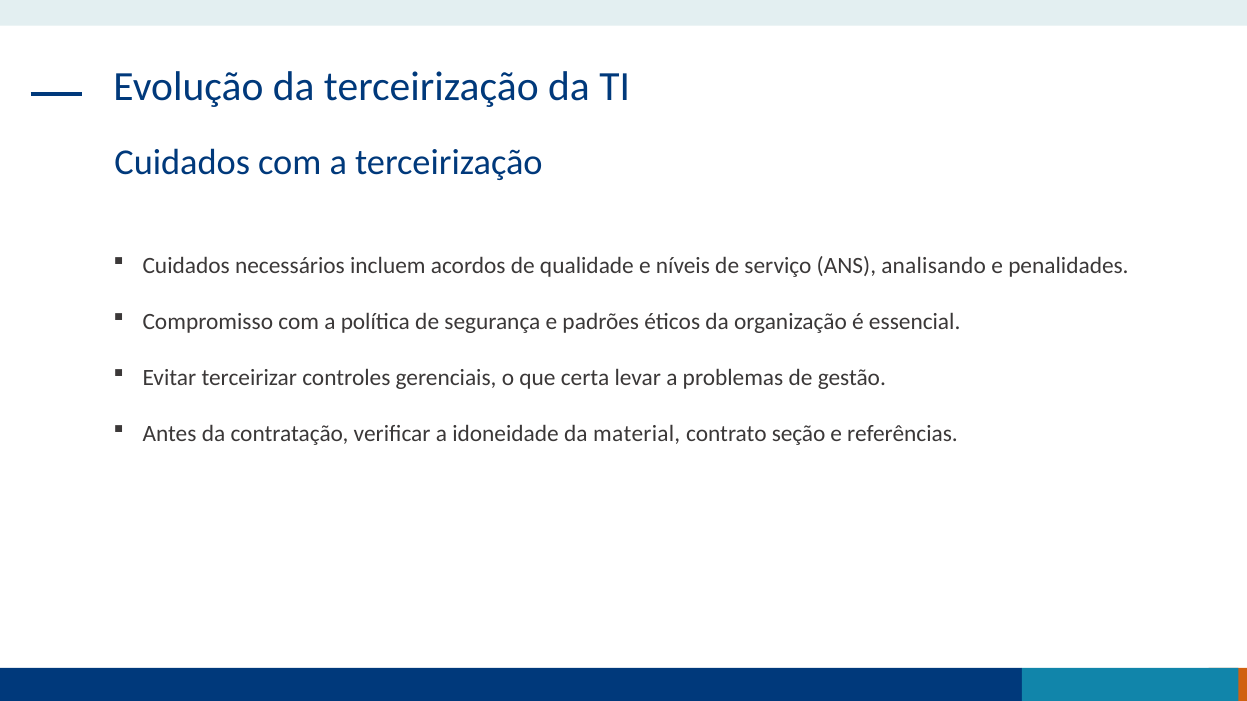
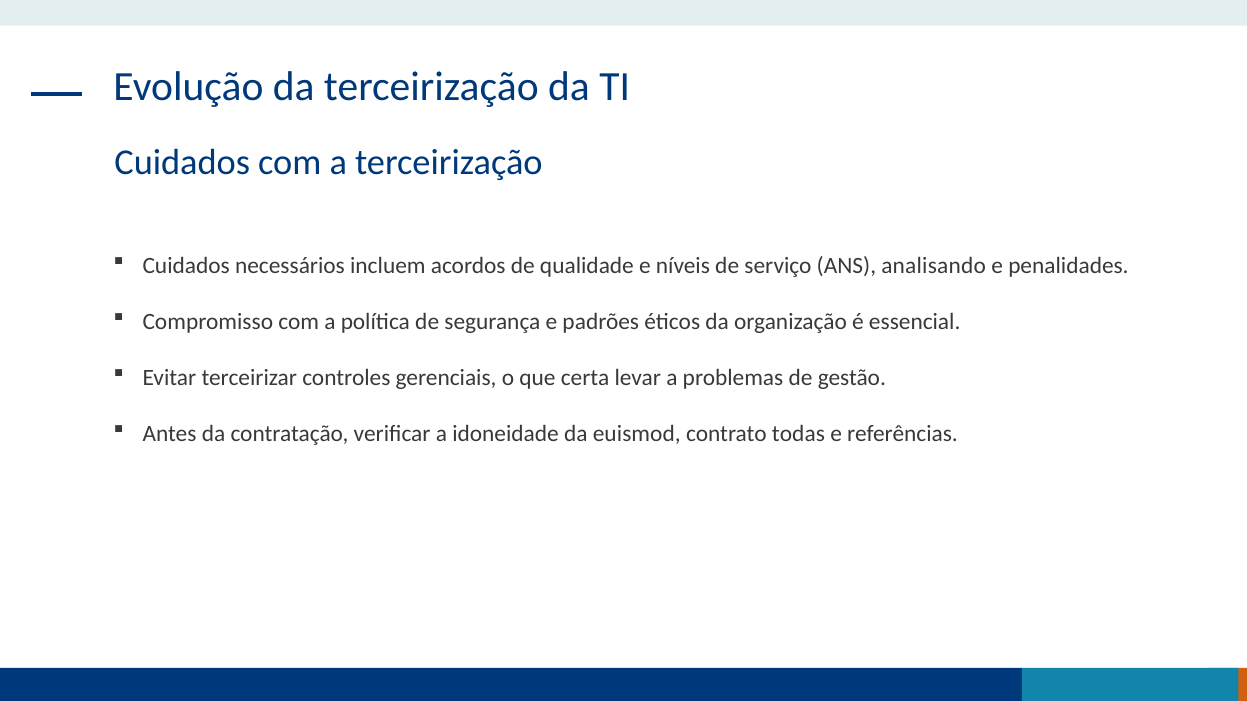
material: material -> euismod
seção: seção -> todas
